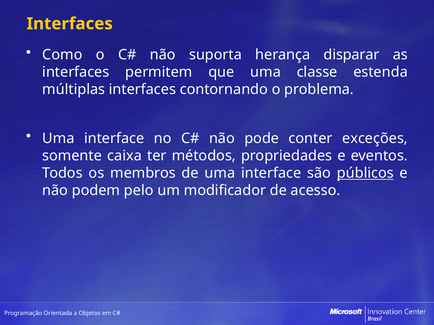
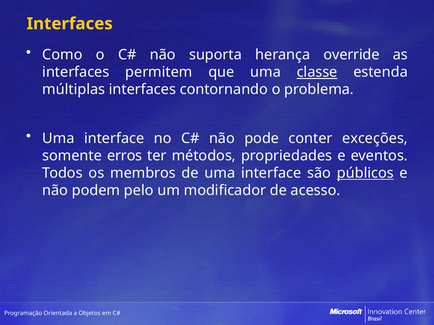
disparar: disparar -> override
classe underline: none -> present
caixa: caixa -> erros
